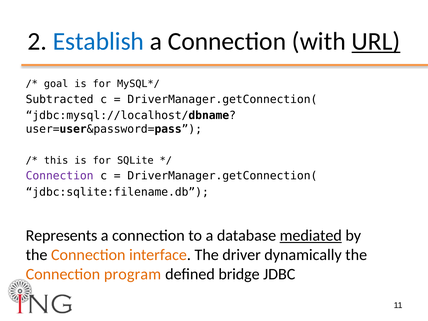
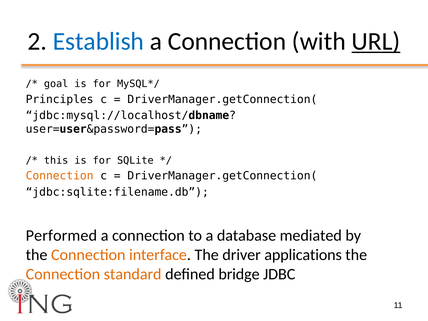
Subtracted: Subtracted -> Principles
Connection at (60, 176) colour: purple -> orange
Represents: Represents -> Performed
mediated underline: present -> none
dynamically: dynamically -> applications
program: program -> standard
